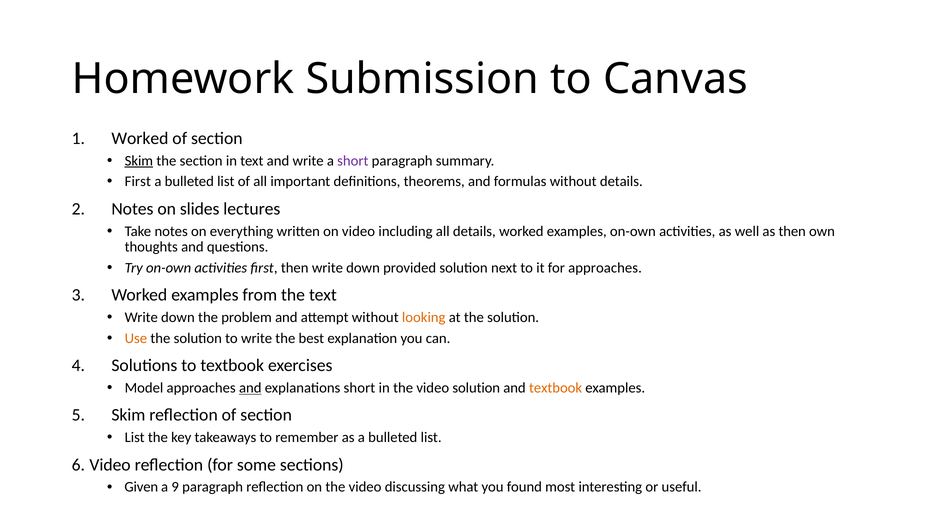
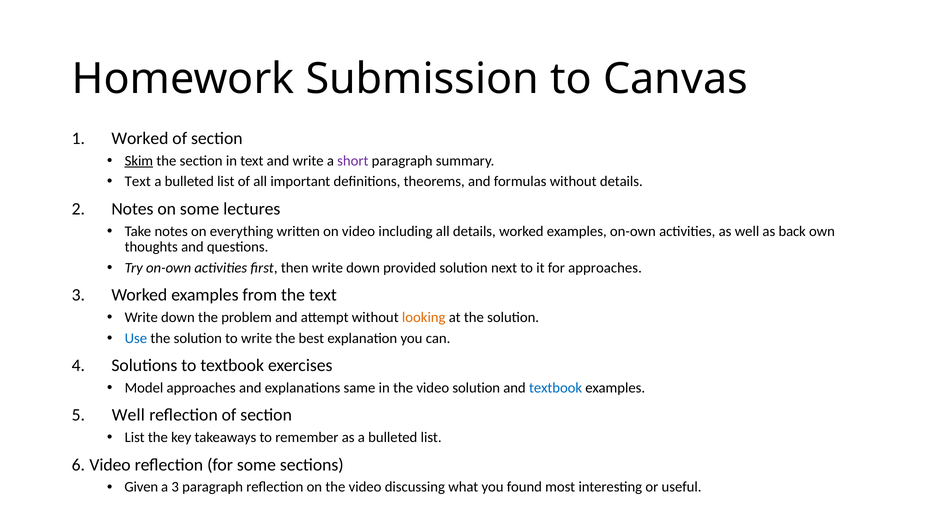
First at (138, 182): First -> Text
on slides: slides -> some
as then: then -> back
Use colour: orange -> blue
and at (250, 388) underline: present -> none
explanations short: short -> same
textbook at (556, 388) colour: orange -> blue
Skim at (128, 415): Skim -> Well
a 9: 9 -> 3
